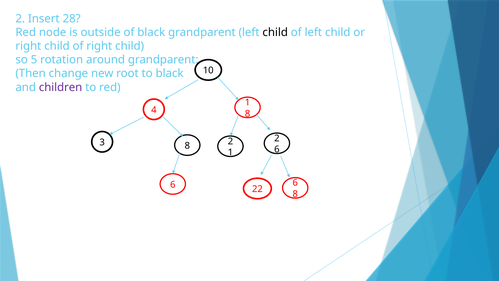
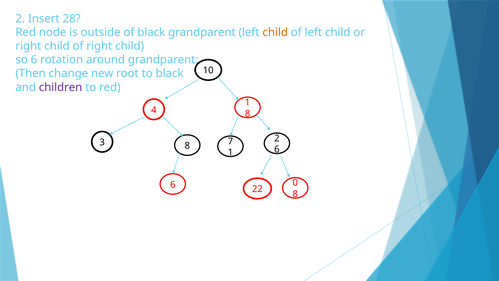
child at (275, 32) colour: black -> orange
so 5: 5 -> 6
8 2: 2 -> 7
6 6: 6 -> 0
